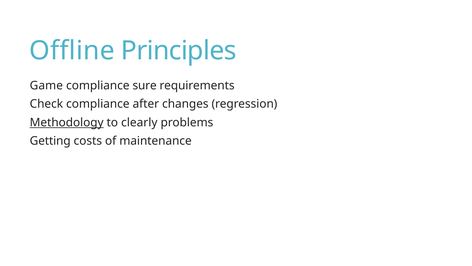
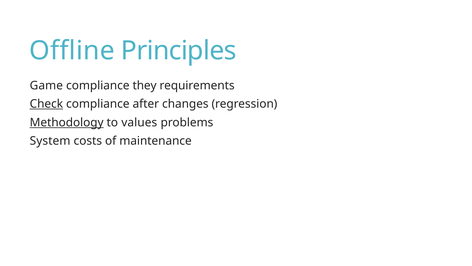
sure: sure -> they
Check underline: none -> present
clearly: clearly -> values
Getting: Getting -> System
